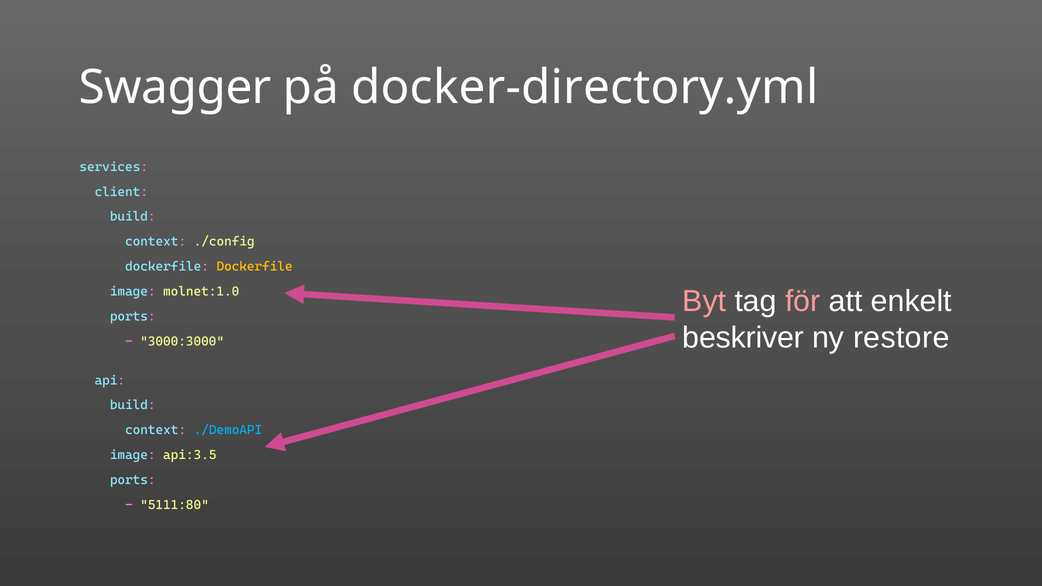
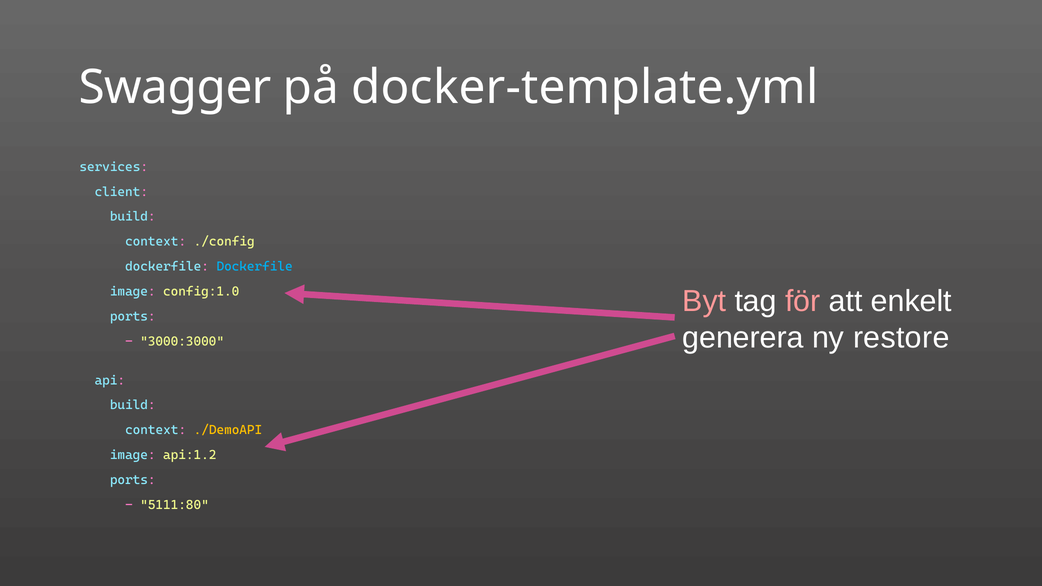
docker-directory.yml: docker-directory.yml -> docker-template.yml
Dockerfile at (255, 267) colour: yellow -> light blue
molnet:1.0: molnet:1.0 -> config:1.0
beskriver: beskriver -> generera
./DemoAPI colour: light blue -> yellow
api:3.5: api:3.5 -> api:1.2
